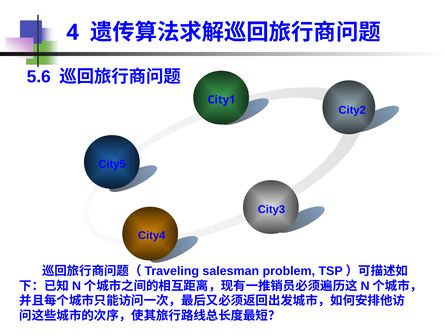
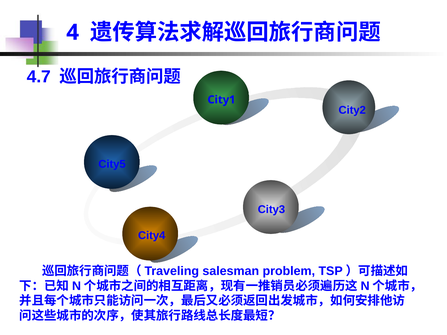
5.6: 5.6 -> 4.7
